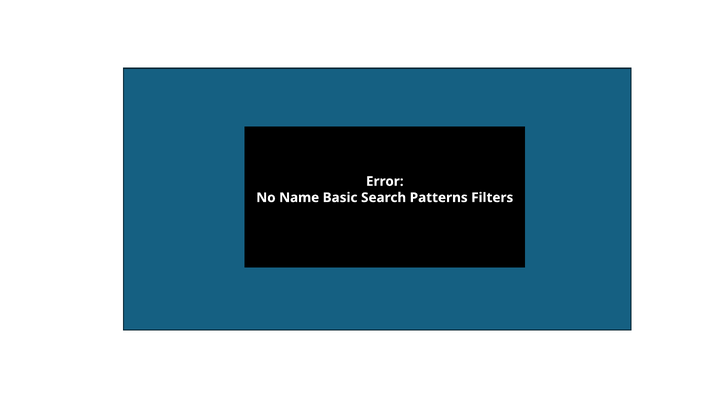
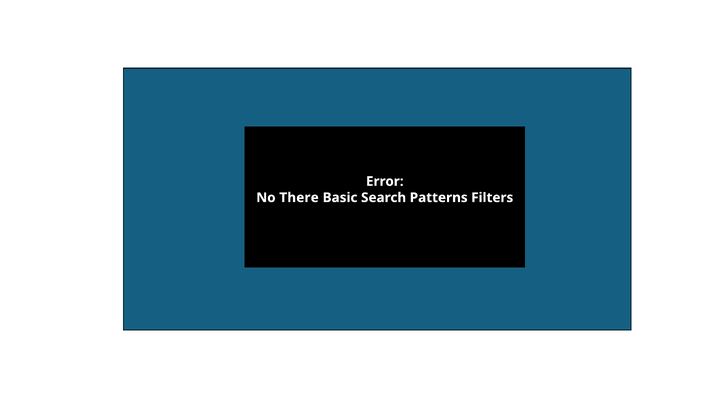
Name: Name -> There
